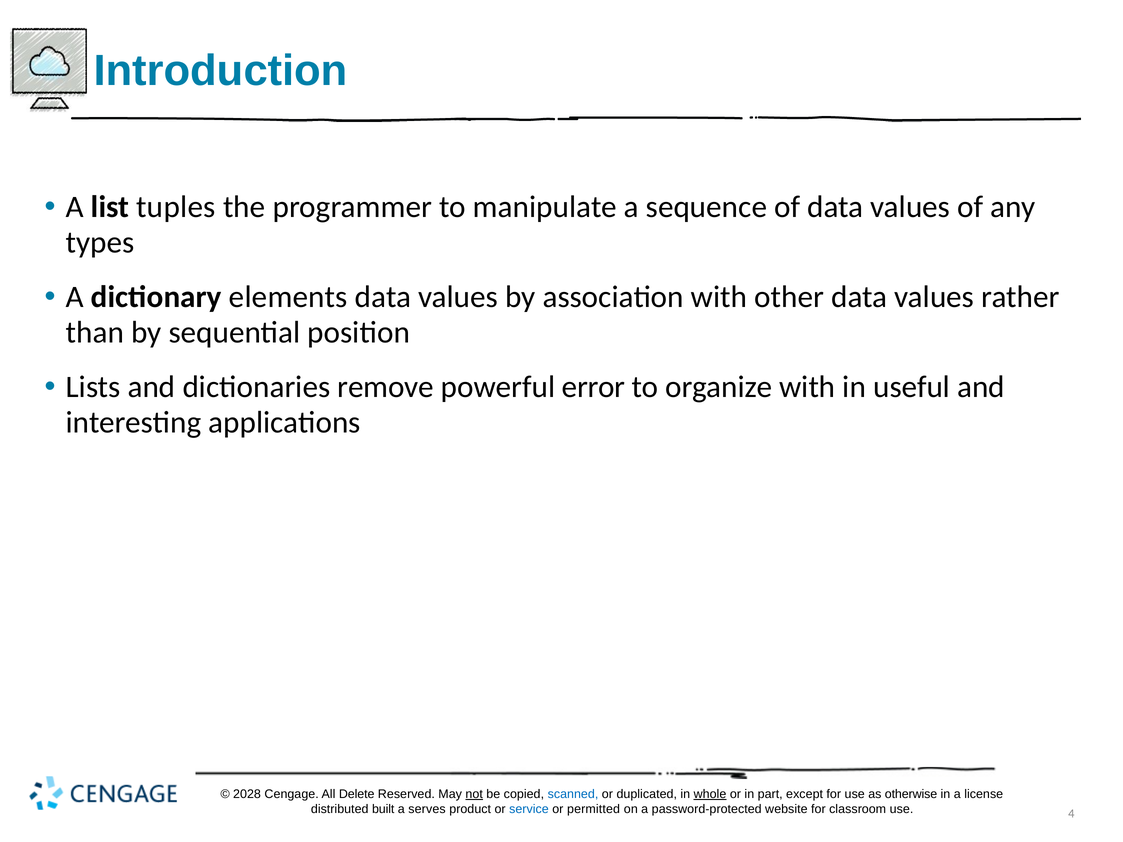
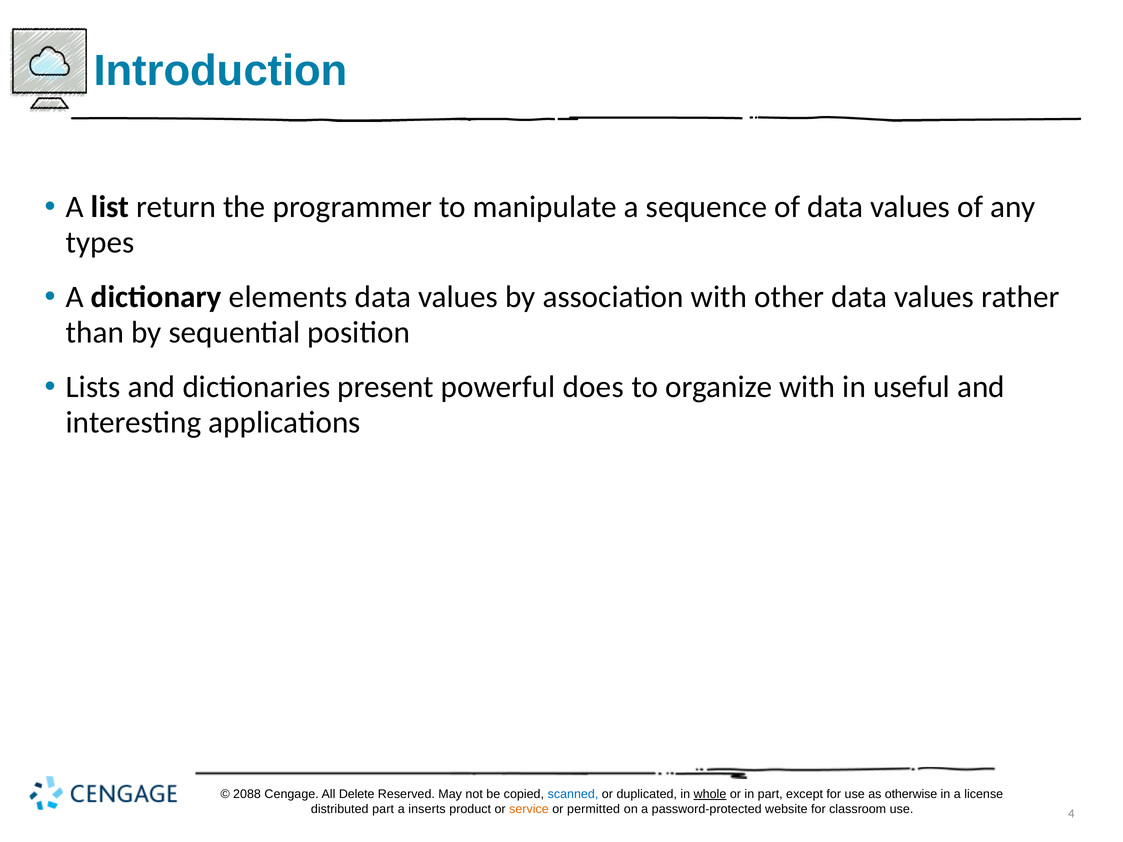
tuples: tuples -> return
remove: remove -> present
error: error -> does
2028: 2028 -> 2088
not underline: present -> none
distributed built: built -> part
serves: serves -> inserts
service colour: blue -> orange
